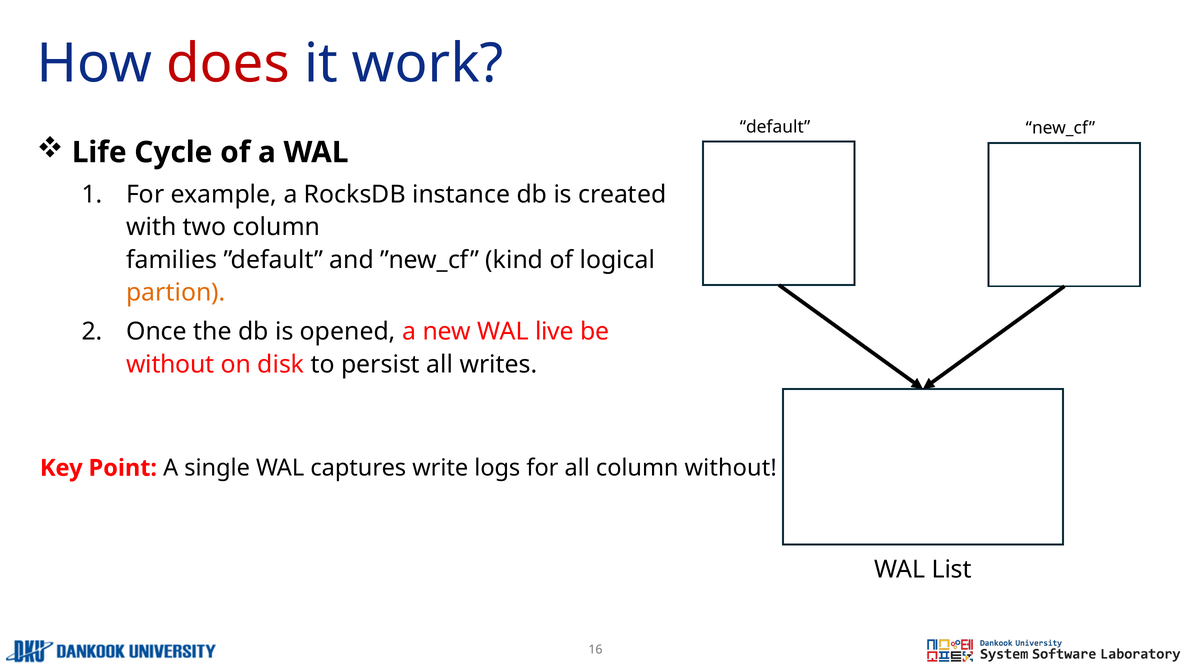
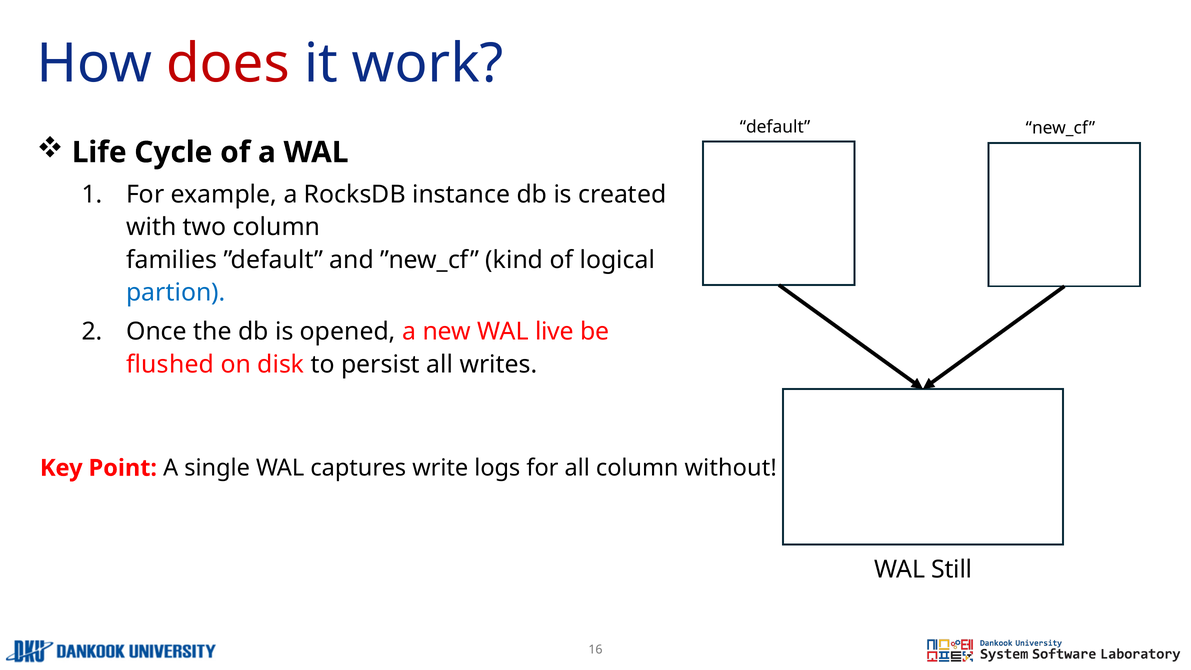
partion colour: orange -> blue
without at (170, 364): without -> flushed
List: List -> Still
